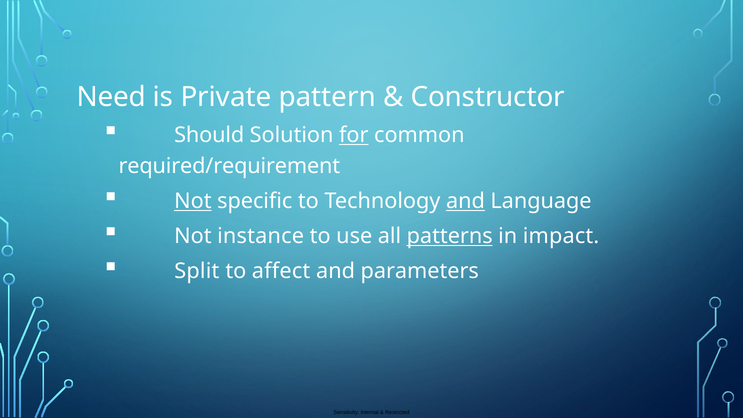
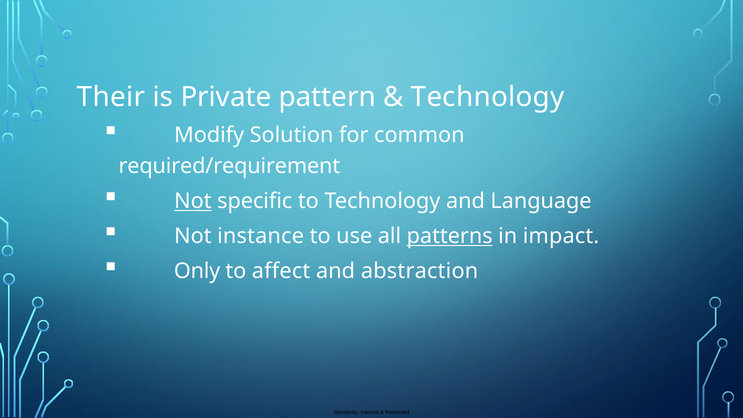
Need: Need -> Their
Constructor at (488, 97): Constructor -> Technology
Should: Should -> Modify
for underline: present -> none
and at (465, 201) underline: present -> none
Split: Split -> Only
parameters: parameters -> abstraction
